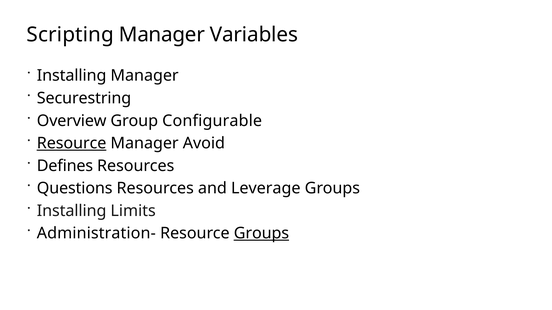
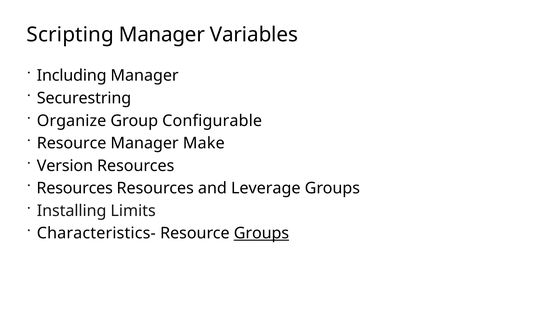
Installing at (72, 76): Installing -> Including
Overview: Overview -> Organize
Resource at (72, 143) underline: present -> none
Avoid: Avoid -> Make
Defines: Defines -> Version
Questions at (75, 189): Questions -> Resources
Administration-: Administration- -> Characteristics-
